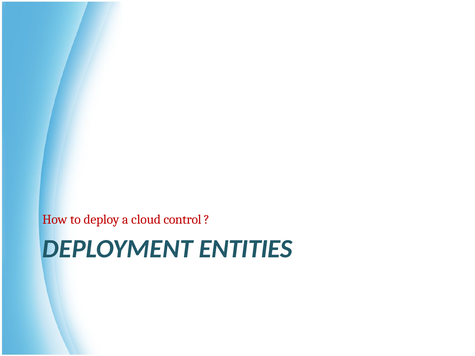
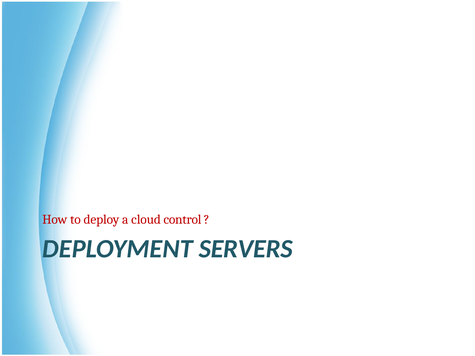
ENTITIES: ENTITIES -> SERVERS
